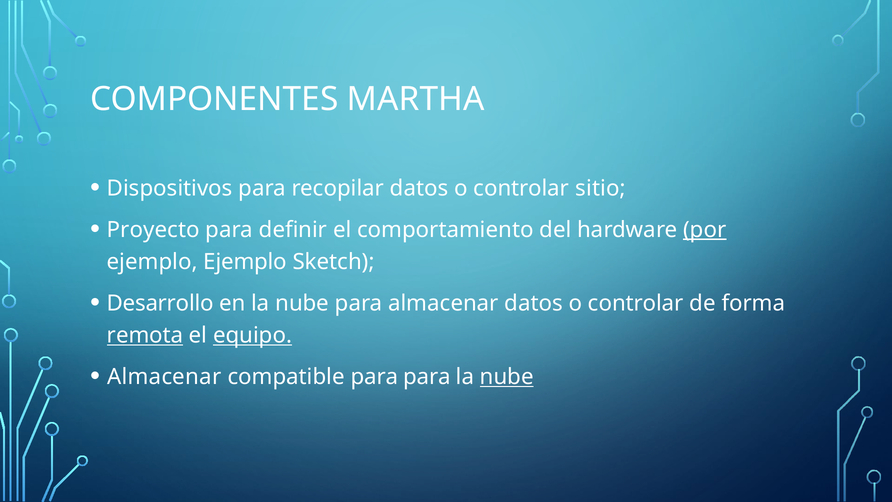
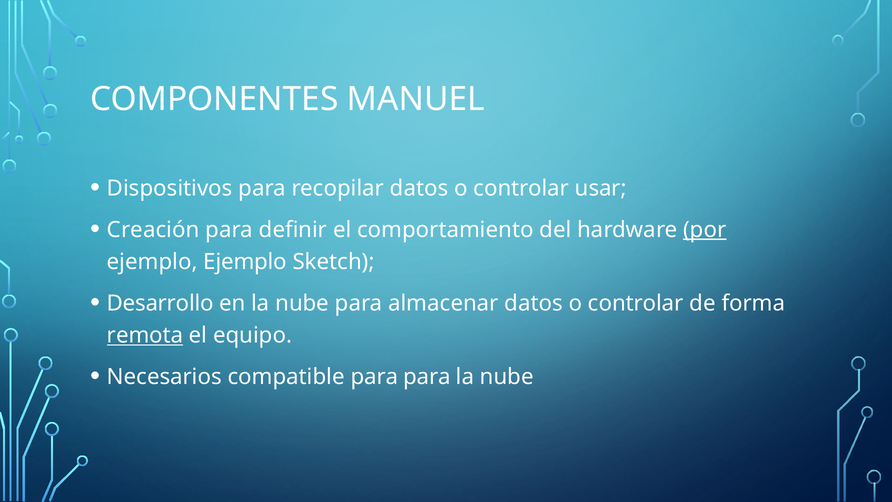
MARTHA: MARTHA -> MANUEL
sitio: sitio -> usar
Proyecto: Proyecto -> Creación
equipo underline: present -> none
Almacenar at (164, 377): Almacenar -> Necesarios
nube at (507, 377) underline: present -> none
